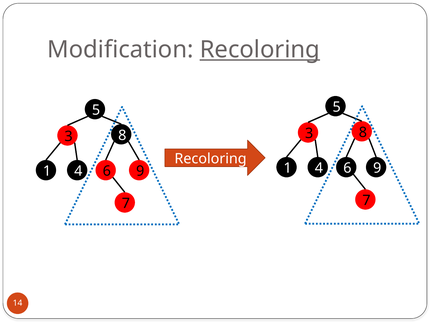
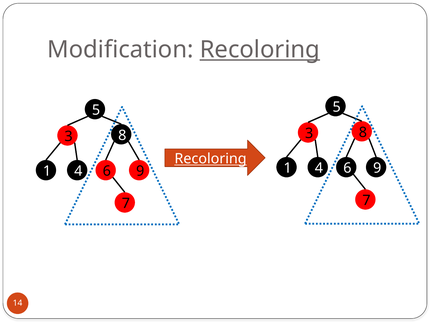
Recoloring at (211, 159) underline: none -> present
